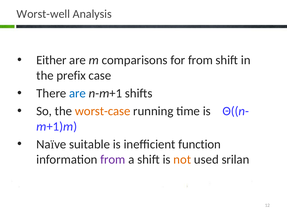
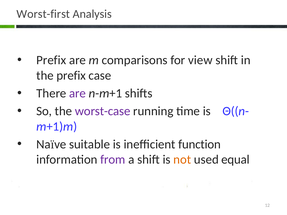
Worst-well: Worst-well -> Worst-first
Either at (51, 60): Either -> Prefix
for from: from -> view
are at (78, 93) colour: blue -> purple
worst-case colour: orange -> purple
srilan: srilan -> equal
